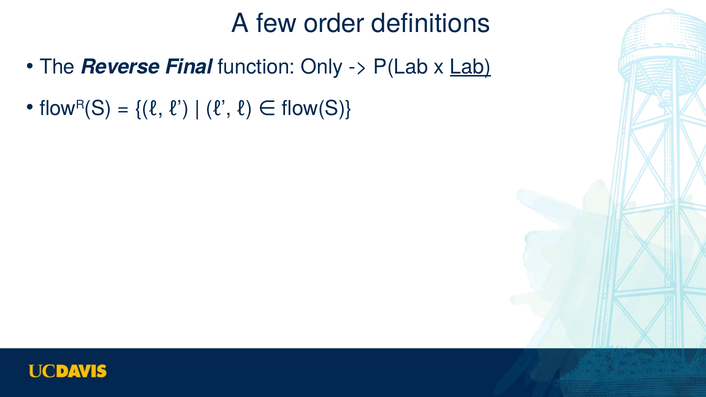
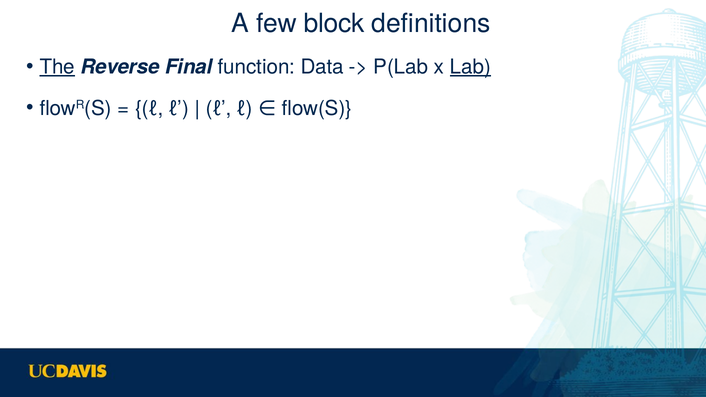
order: order -> block
The underline: none -> present
Only: Only -> Data
